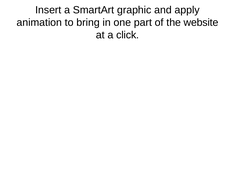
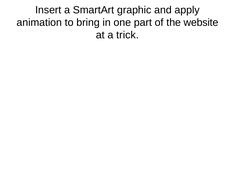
click: click -> trick
